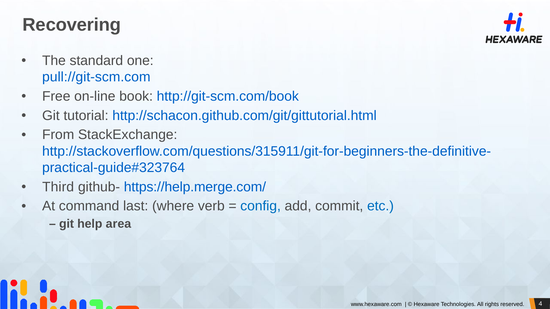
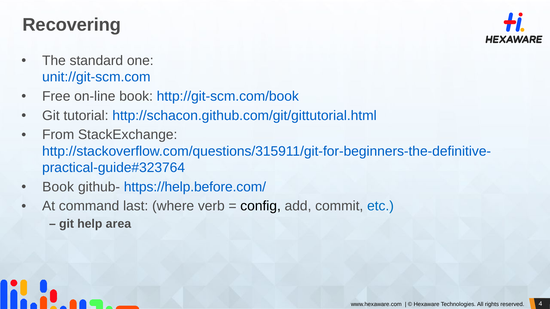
pull://git-scm.com: pull://git-scm.com -> unit://git-scm.com
Third at (58, 187): Third -> Book
https://help.merge.com/: https://help.merge.com/ -> https://help.before.com/
config colour: blue -> black
